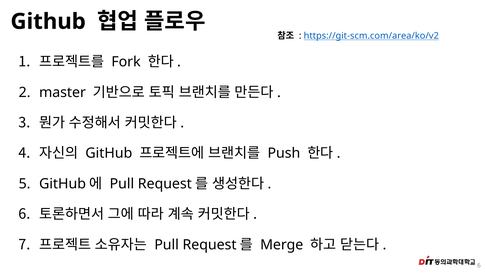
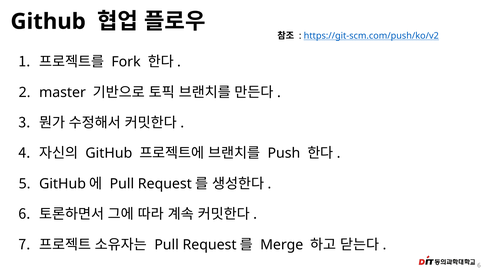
https://git-scm.com/area/ko/v2: https://git-scm.com/area/ko/v2 -> https://git-scm.com/push/ko/v2
